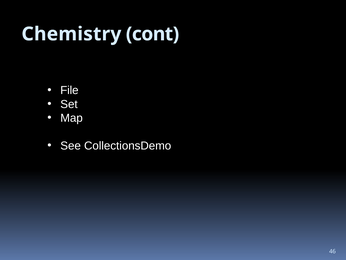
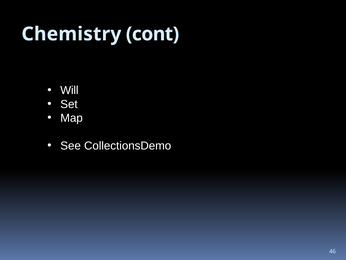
File: File -> Will
